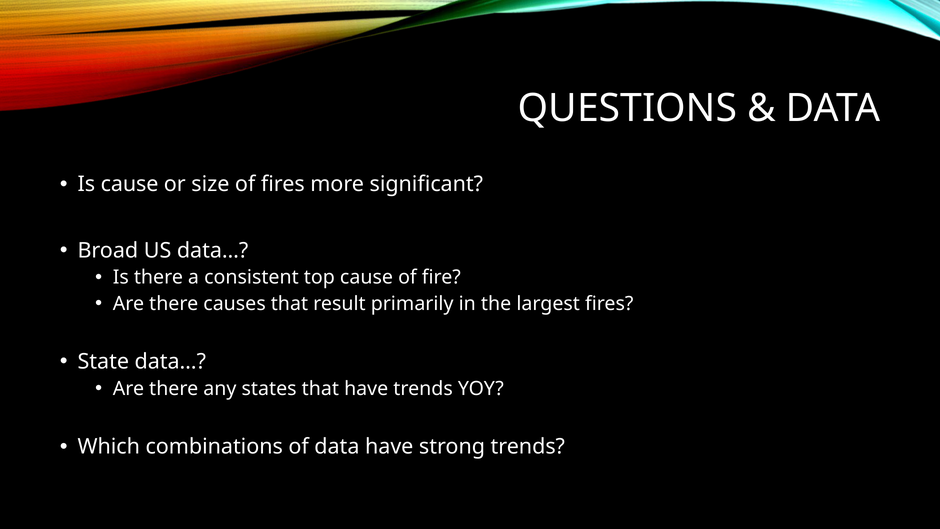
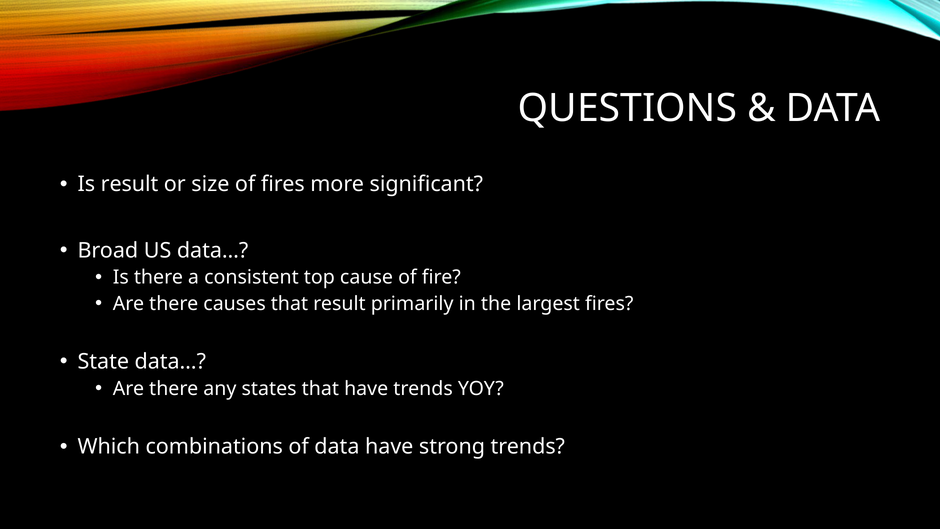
Is cause: cause -> result
